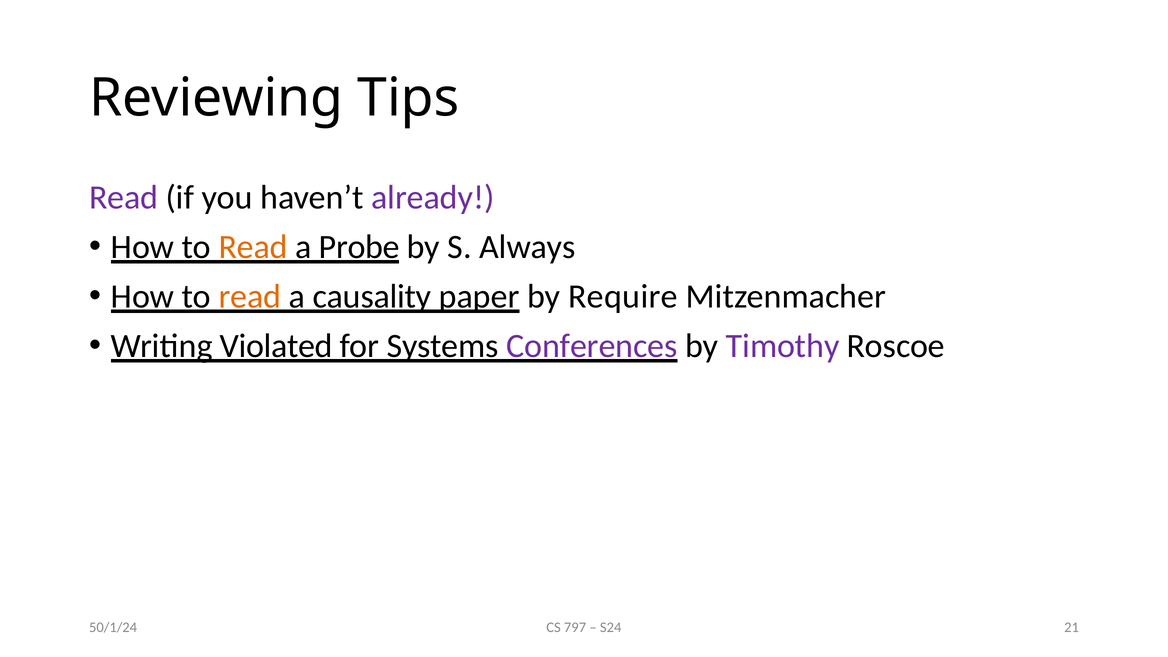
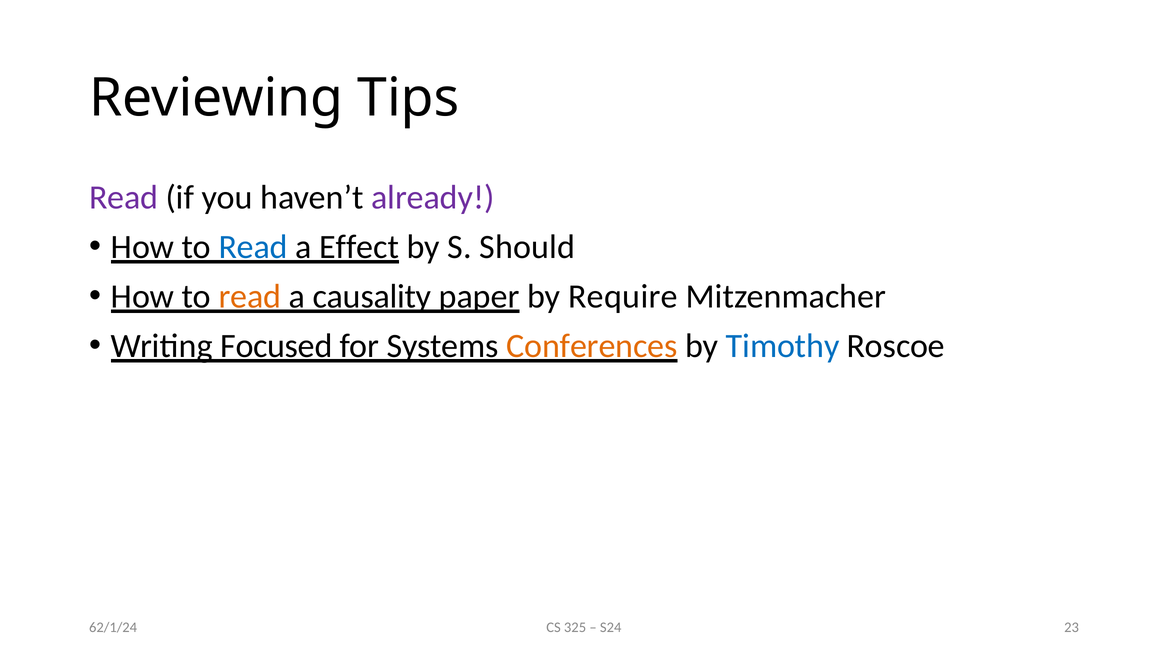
Read at (253, 247) colour: orange -> blue
Probe: Probe -> Effect
Always: Always -> Should
Violated: Violated -> Focused
Conferences colour: purple -> orange
Timothy colour: purple -> blue
797: 797 -> 325
21: 21 -> 23
50/1/24: 50/1/24 -> 62/1/24
